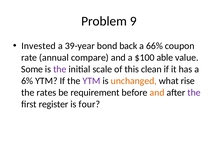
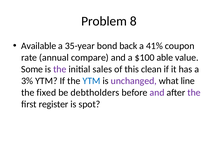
9: 9 -> 8
Invested: Invested -> Available
39-year: 39-year -> 35-year
66%: 66% -> 41%
scale: scale -> sales
6%: 6% -> 3%
YTM at (91, 81) colour: purple -> blue
unchanged colour: orange -> purple
rise: rise -> line
rates: rates -> fixed
requirement: requirement -> debtholders
and at (157, 92) colour: orange -> purple
four: four -> spot
